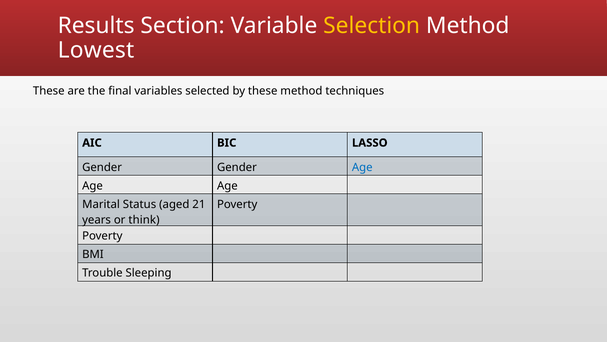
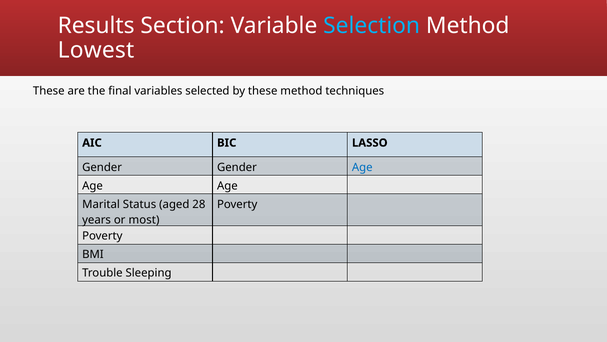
Selection colour: yellow -> light blue
21: 21 -> 28
think: think -> most
